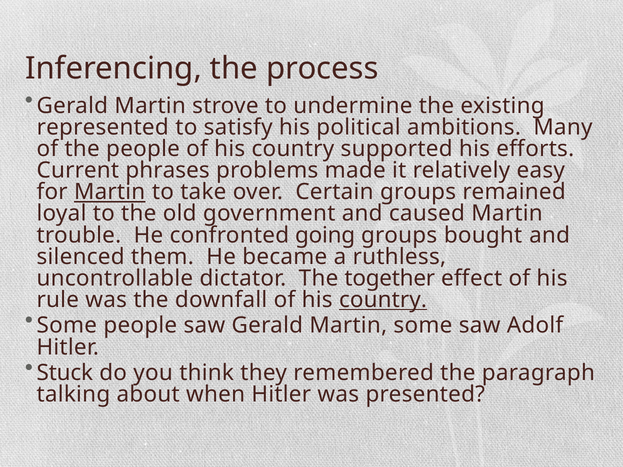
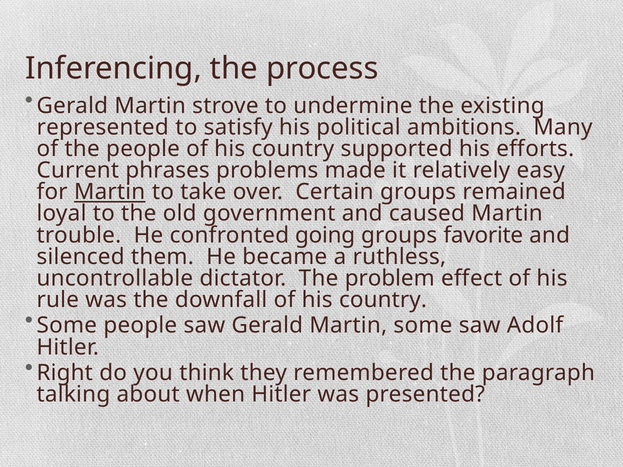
bought: bought -> favorite
together: together -> problem
country at (383, 300) underline: present -> none
Stuck: Stuck -> Right
